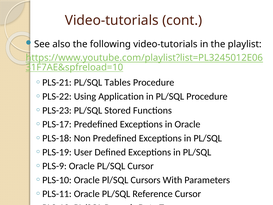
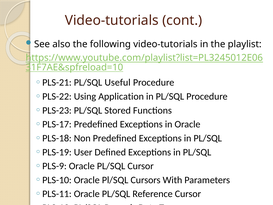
Tables: Tables -> Useful
